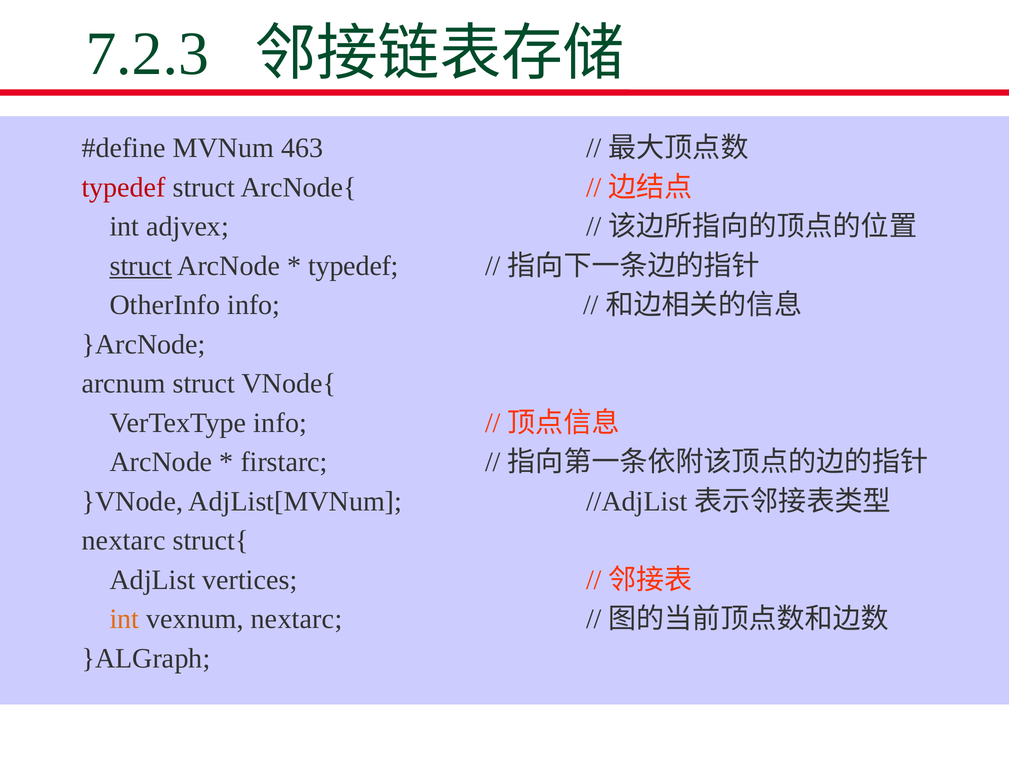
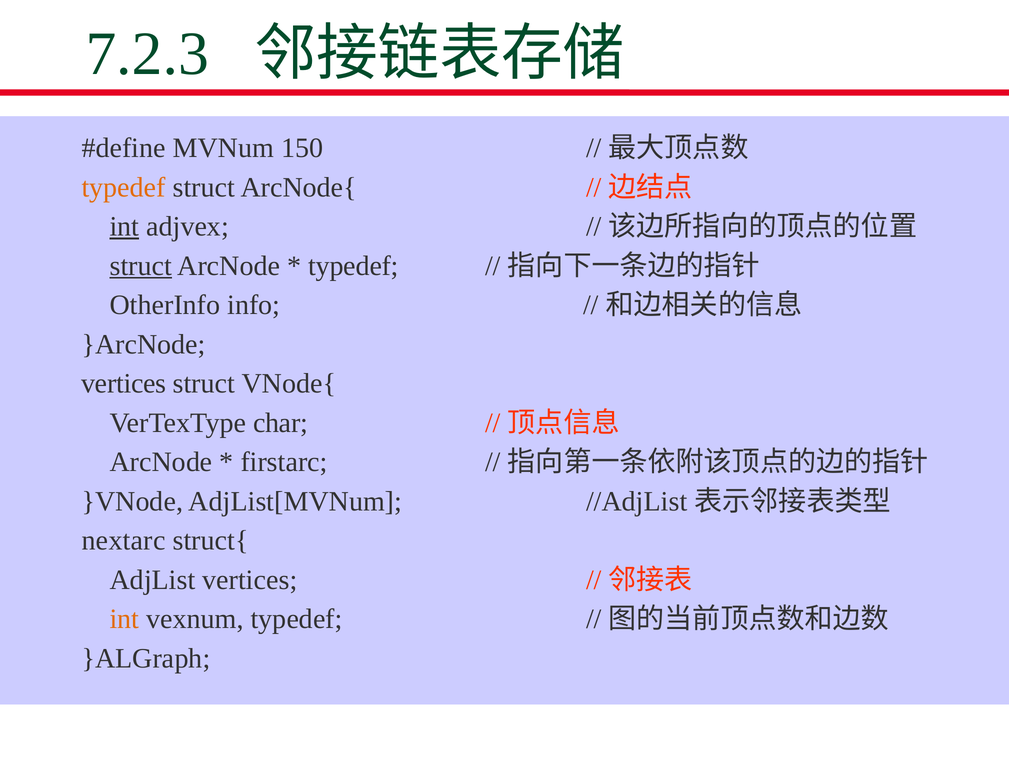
463: 463 -> 150
typedef at (124, 187) colour: red -> orange
int at (124, 226) underline: none -> present
arcnum at (124, 383): arcnum -> vertices
VerTexType info: info -> char
vexnum nextarc: nextarc -> typedef
